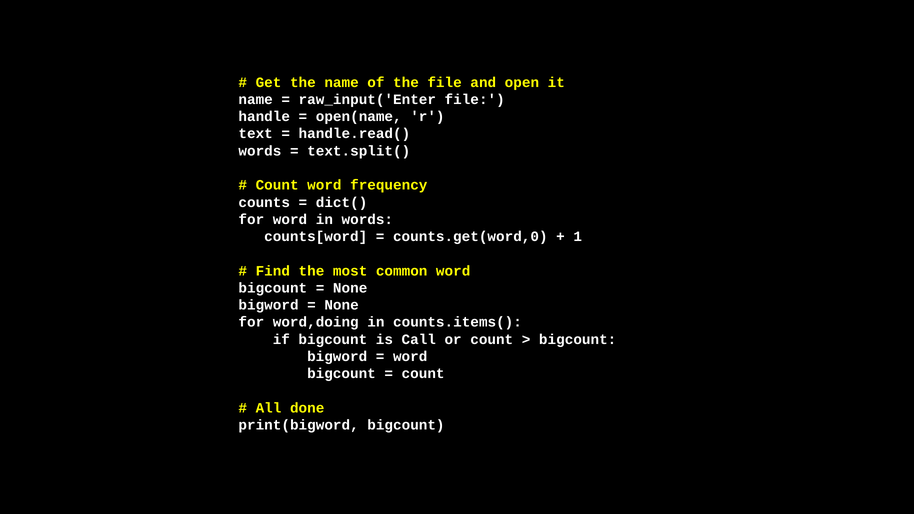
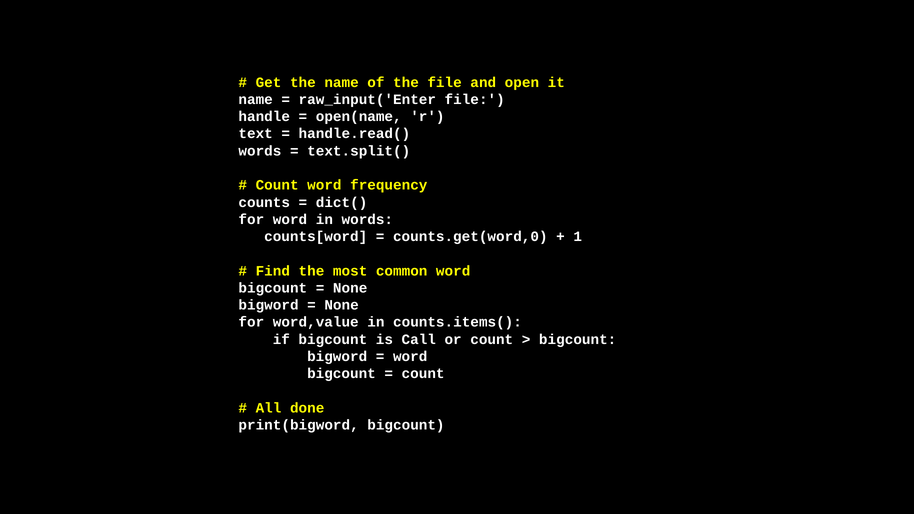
word,doing: word,doing -> word,value
